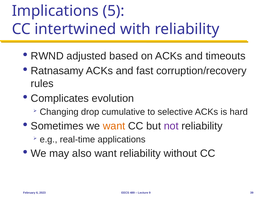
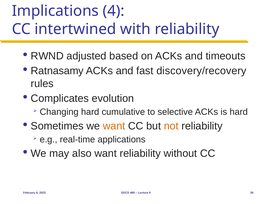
5: 5 -> 4
corruption/recovery: corruption/recovery -> discovery/recovery
Changing drop: drop -> hard
not colour: purple -> orange
